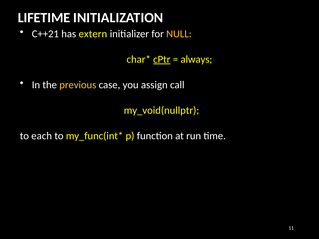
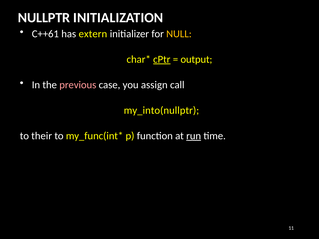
LIFETIME: LIFETIME -> NULLPTR
C++21: C++21 -> C++61
always: always -> output
previous colour: yellow -> pink
my_void(nullptr: my_void(nullptr -> my_into(nullptr
each: each -> their
run underline: none -> present
